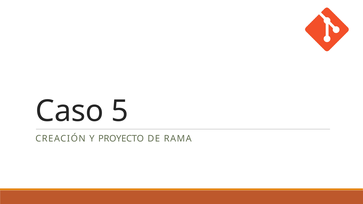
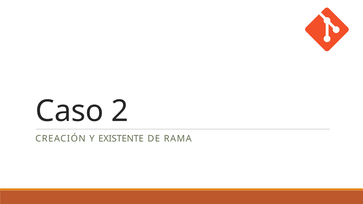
5: 5 -> 2
PROYECTO: PROYECTO -> EXISTENTE
